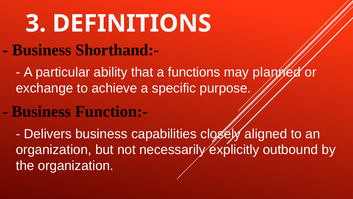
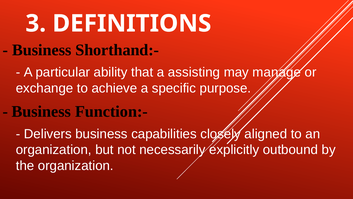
functions: functions -> assisting
planned: planned -> manage
